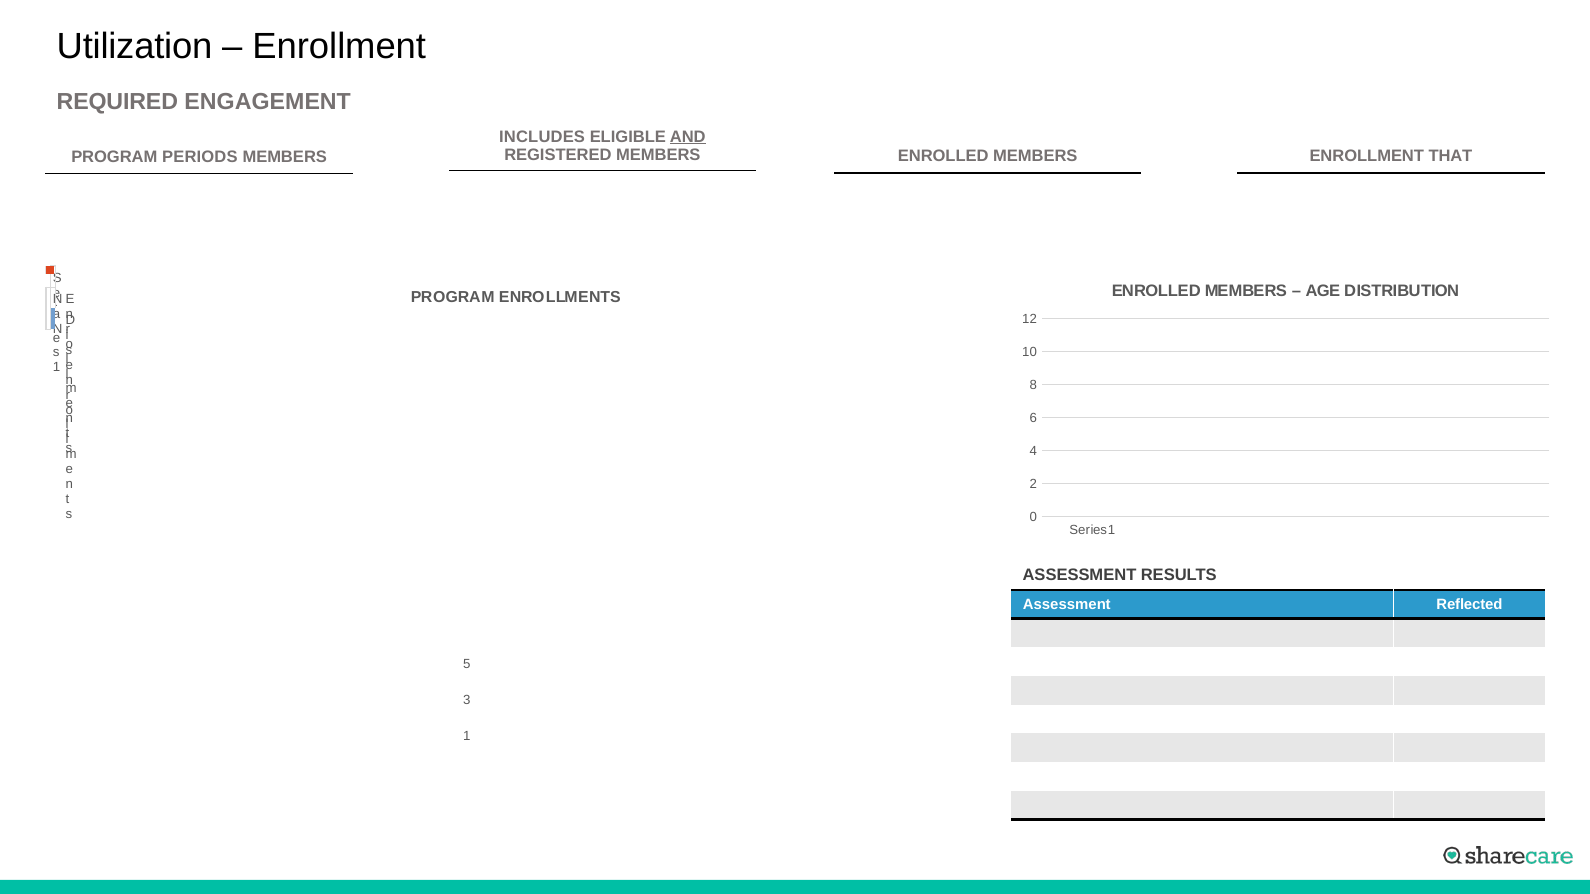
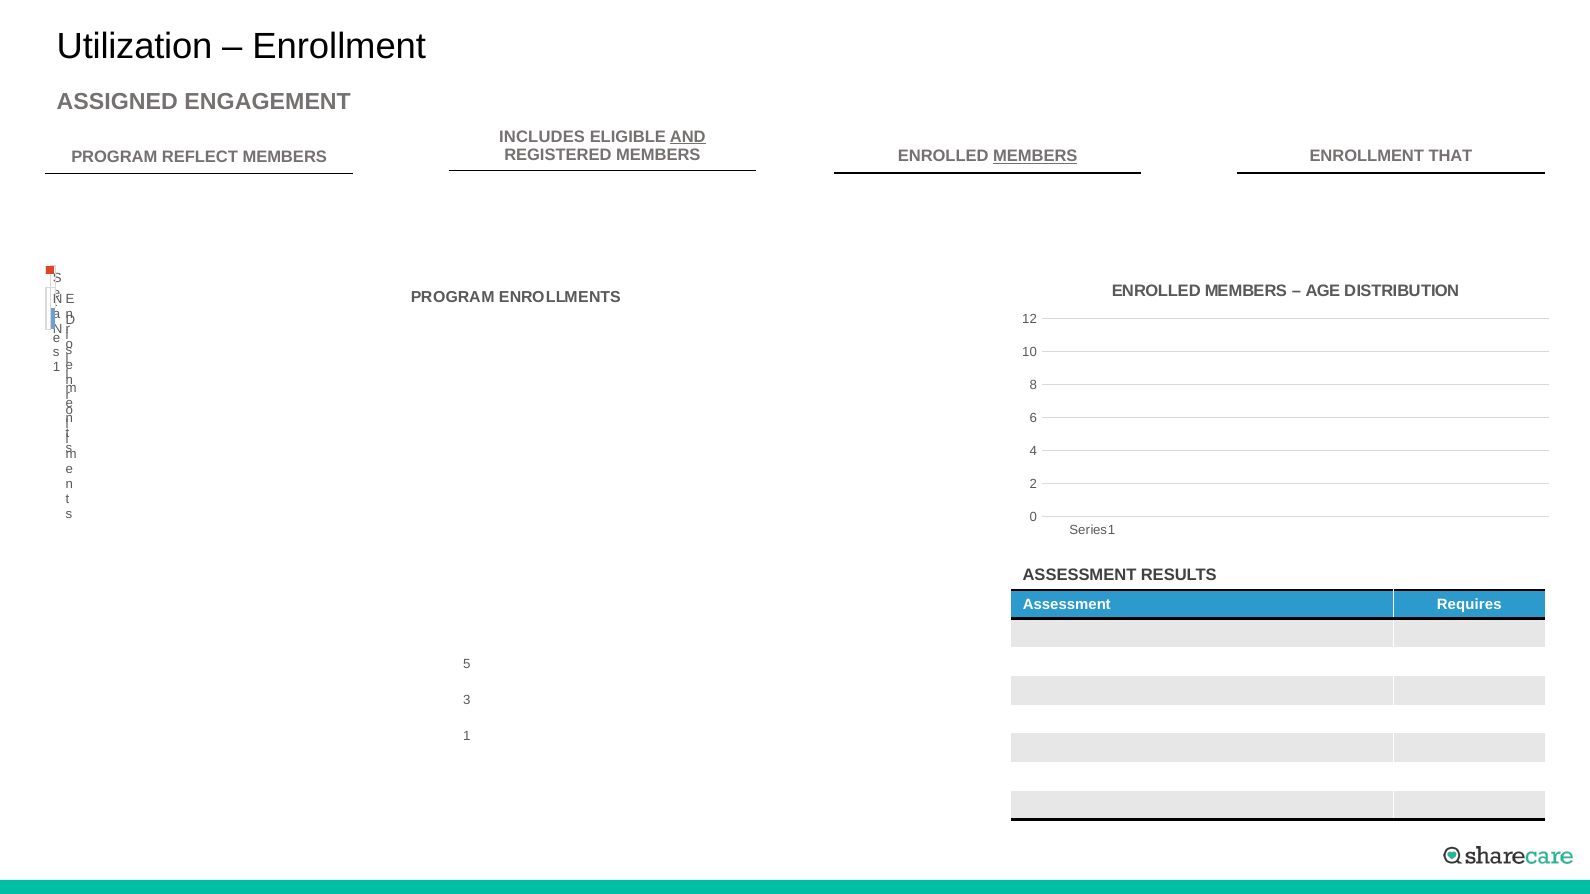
REQUIRED: REQUIRED -> ASSIGNED
MEMBERS at (1035, 156) underline: none -> present
PERIODS: PERIODS -> REFLECT
Reflected: Reflected -> Requires
